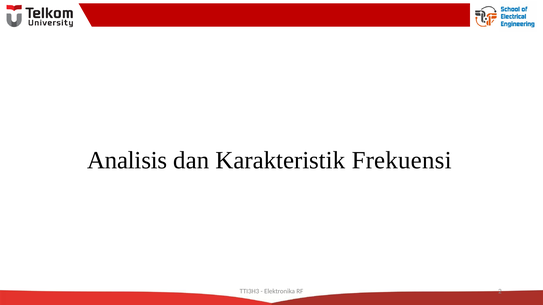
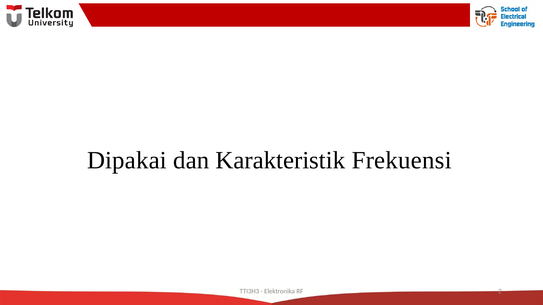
Analisis: Analisis -> Dipakai
